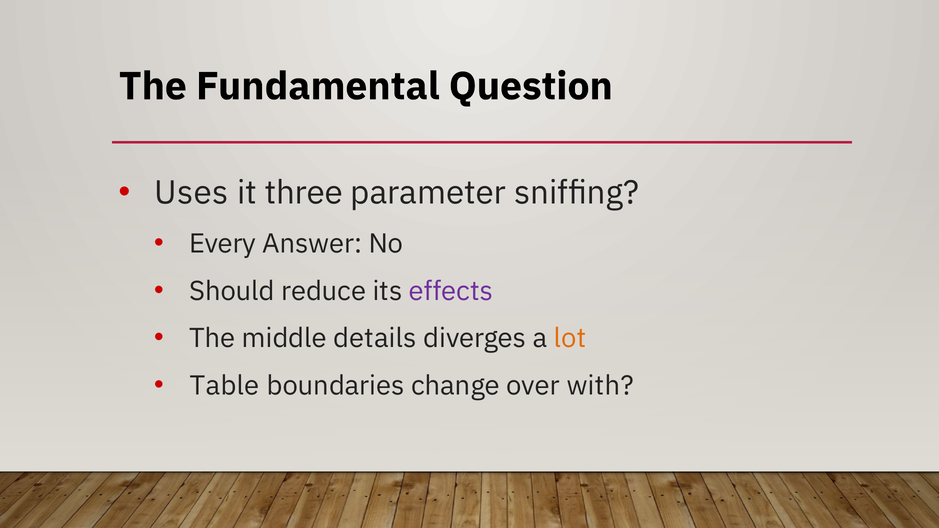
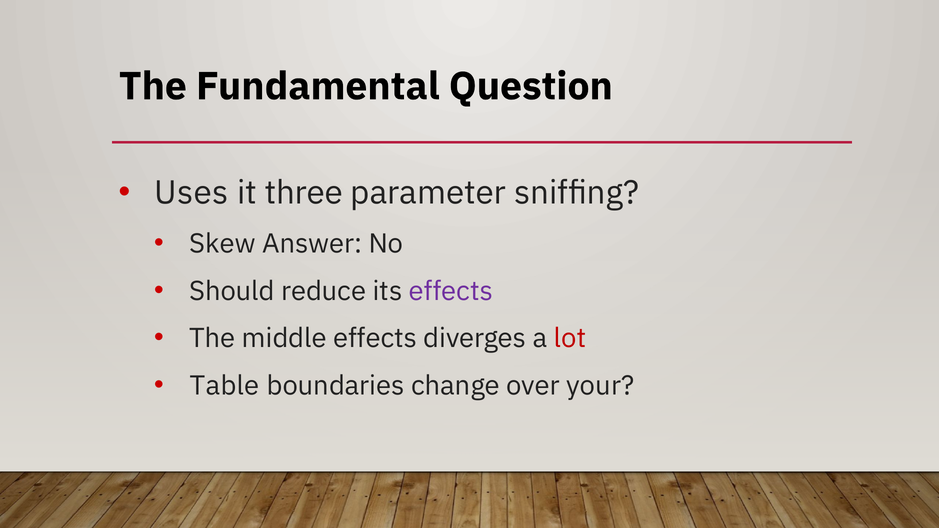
Every: Every -> Skew
middle details: details -> effects
lot colour: orange -> red
with: with -> your
